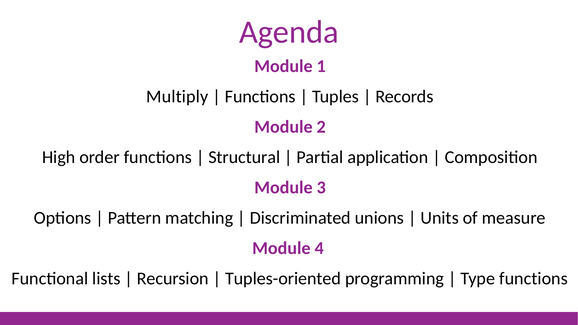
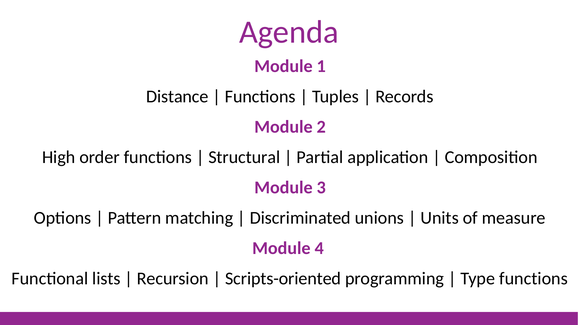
Multiply: Multiply -> Distance
Tuples-oriented: Tuples-oriented -> Scripts-oriented
